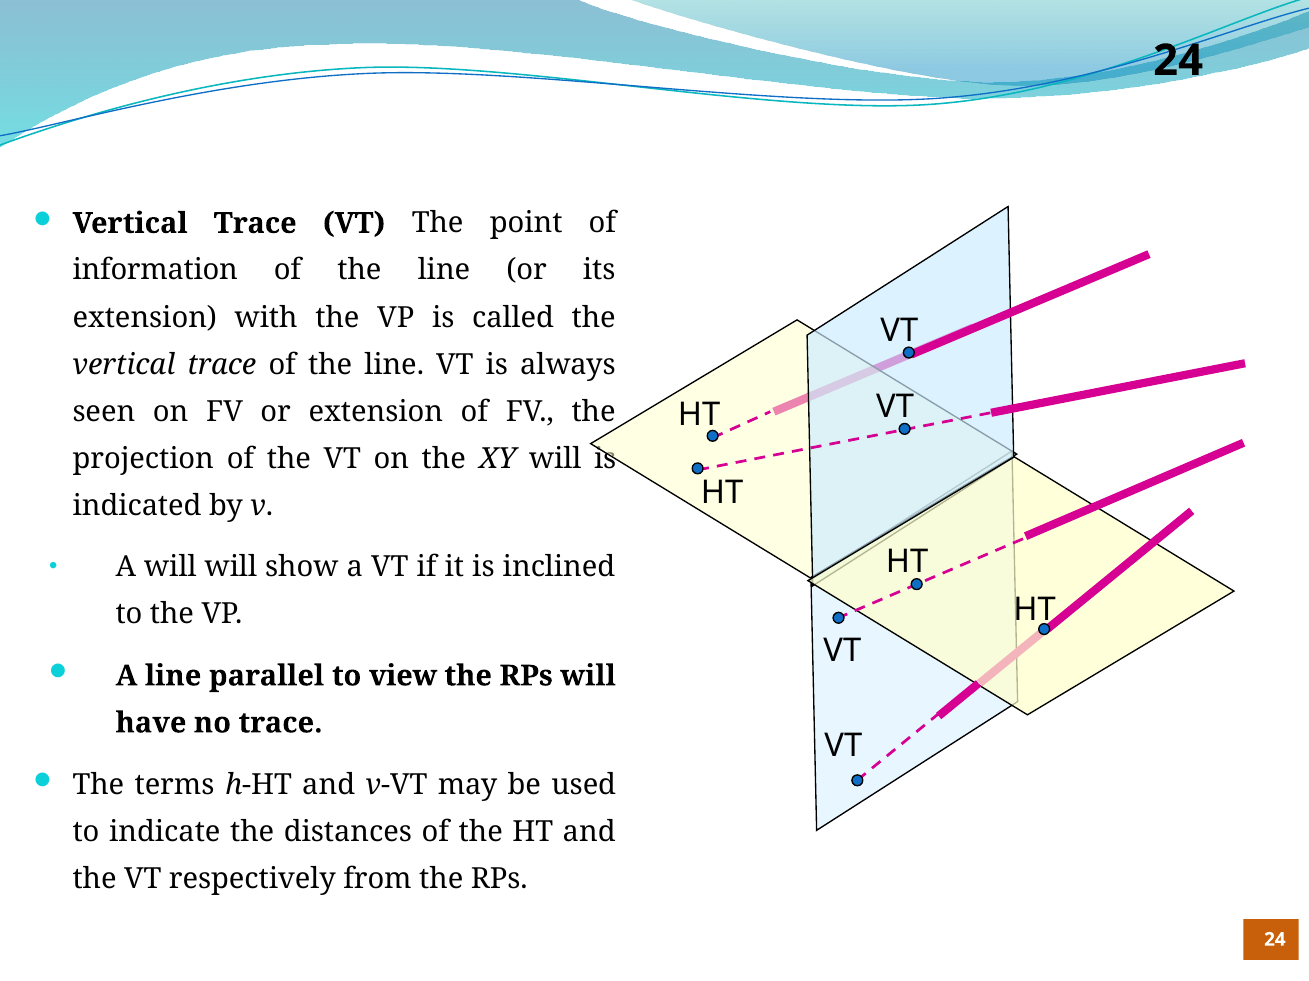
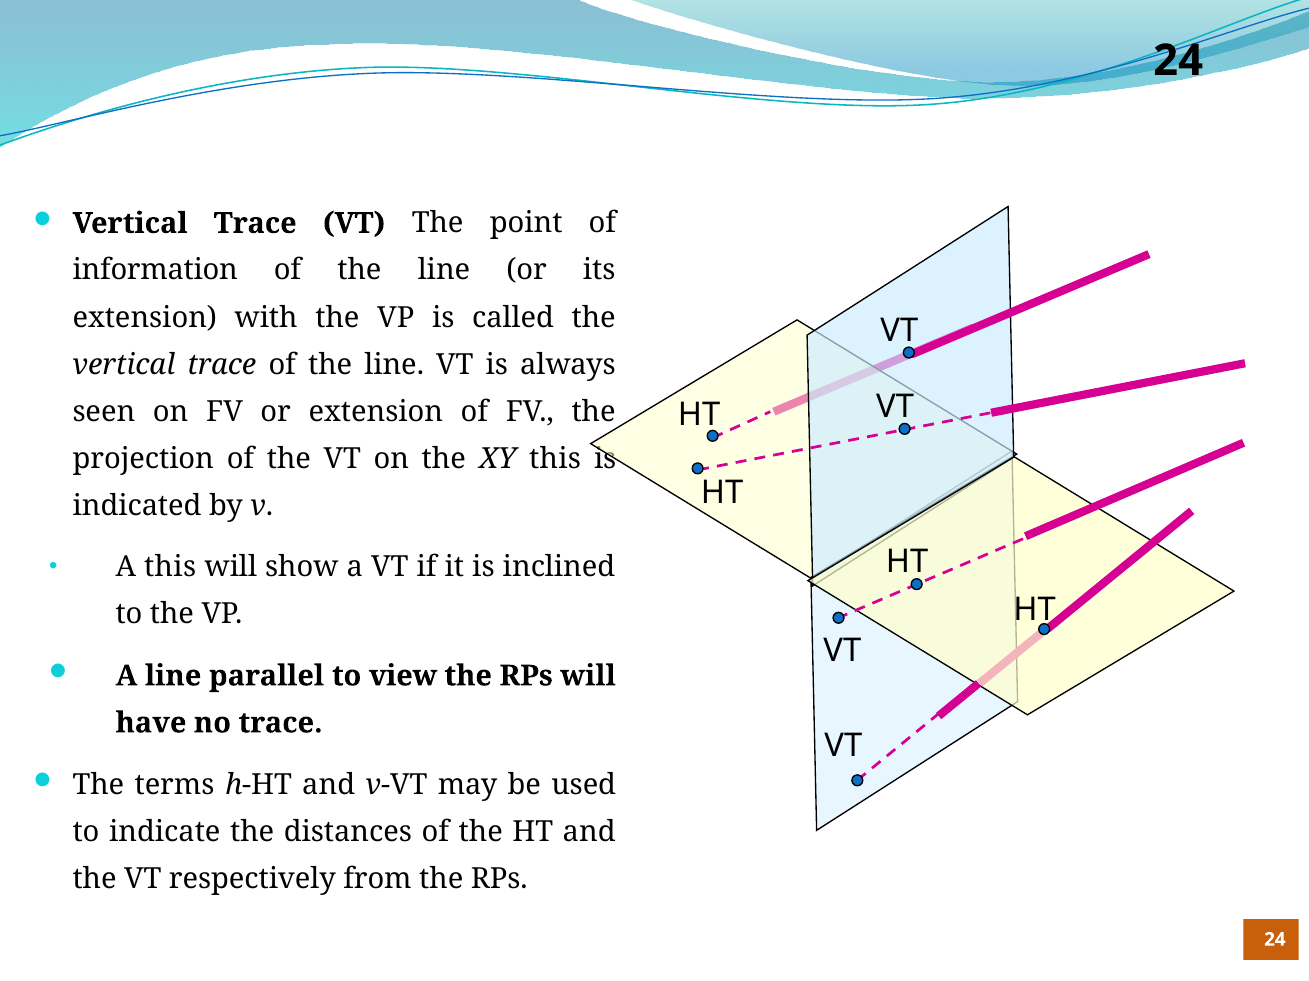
XY will: will -> this
A will: will -> this
